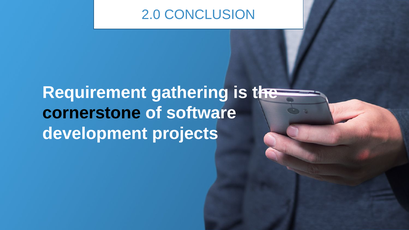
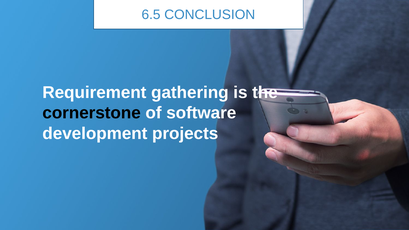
2.0: 2.0 -> 6.5
